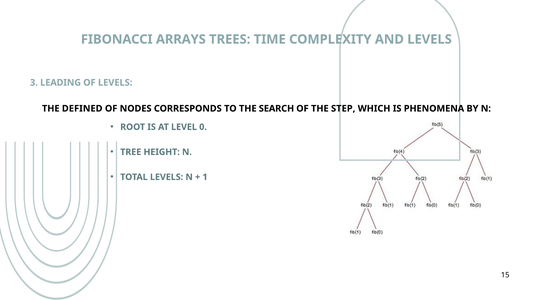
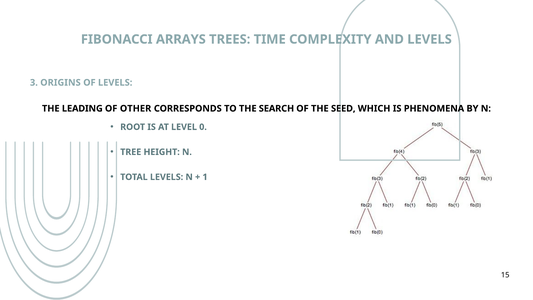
LEADING: LEADING -> ORIGINS
DEFINED: DEFINED -> LEADING
NODES: NODES -> OTHER
STEP: STEP -> SEED
